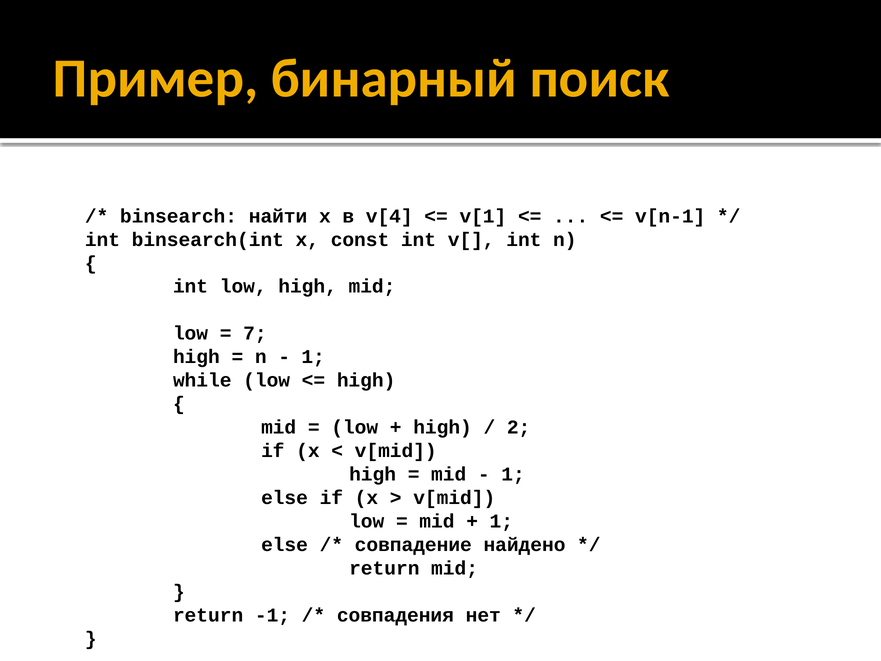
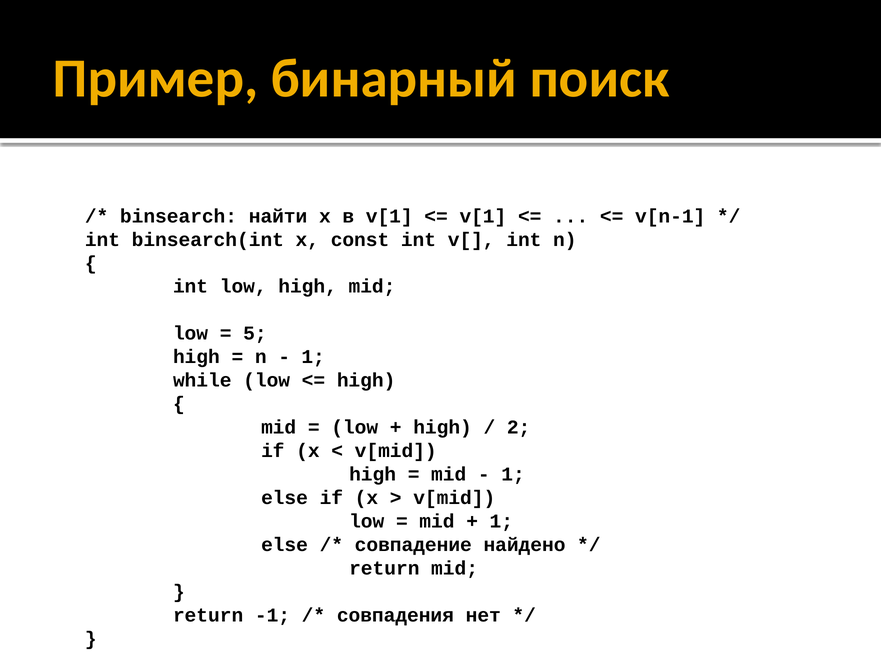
в v[4: v[4 -> v[1
7: 7 -> 5
